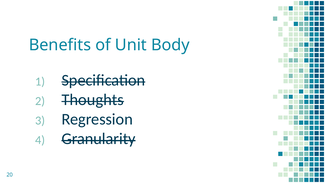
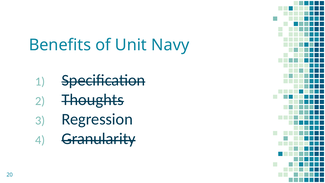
Body: Body -> Navy
